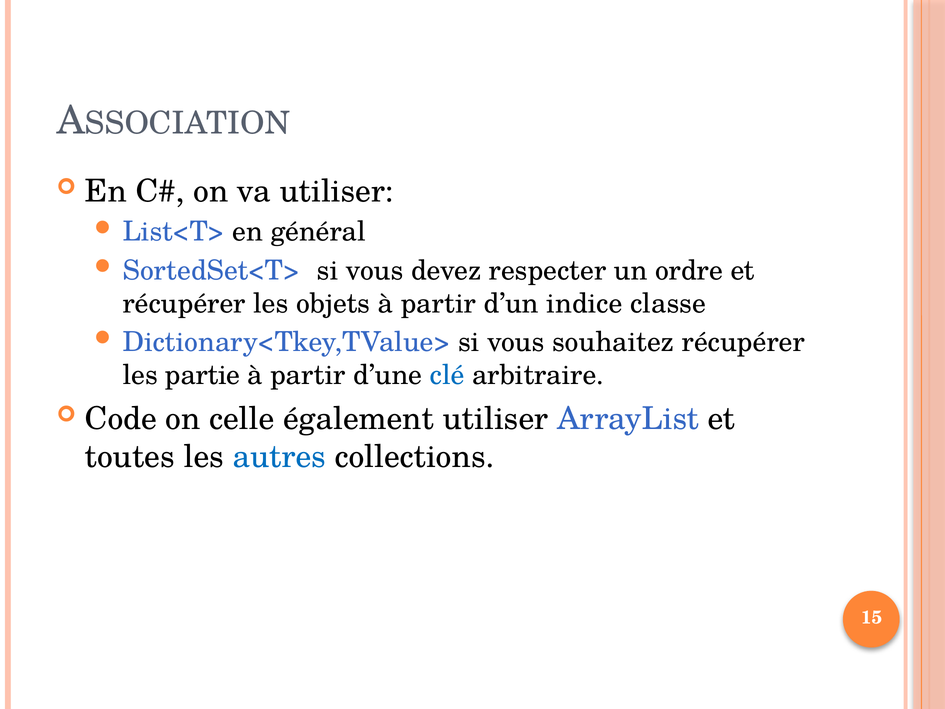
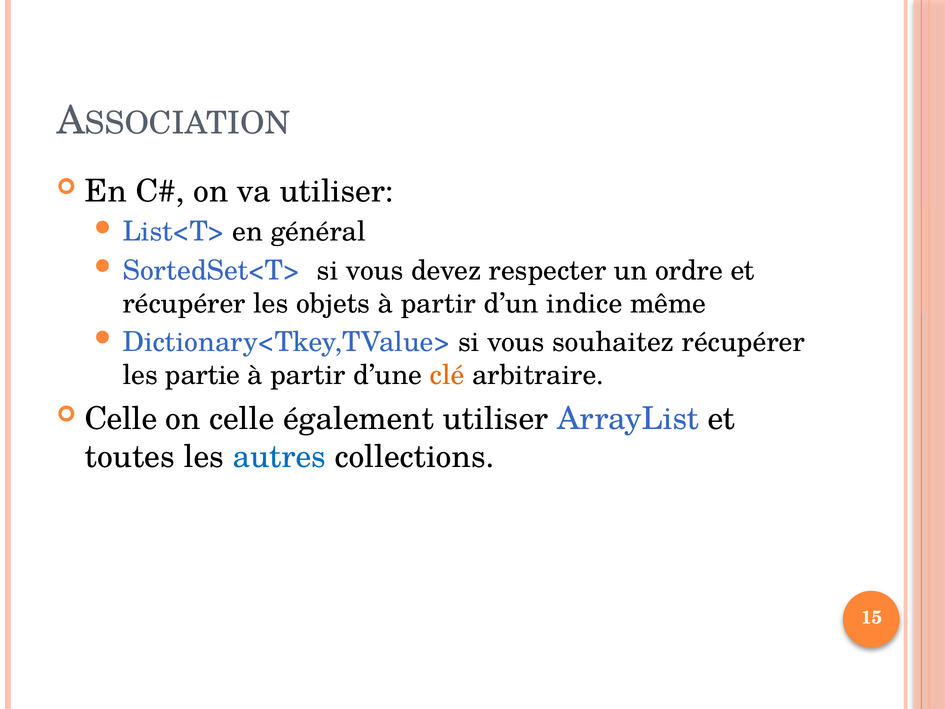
classe: classe -> même
clé colour: blue -> orange
Code at (121, 419): Code -> Celle
